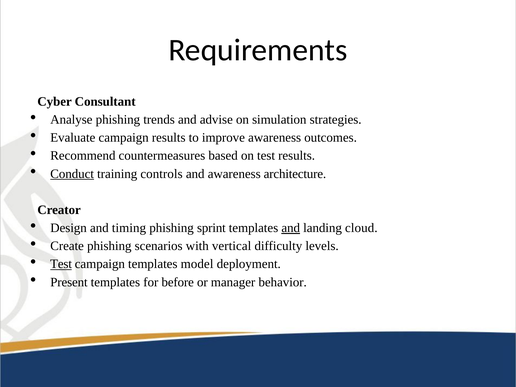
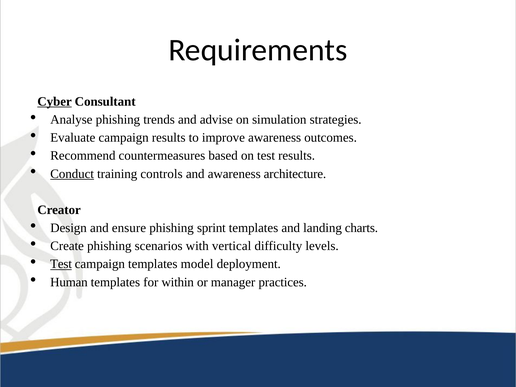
Cyber underline: none -> present
timing: timing -> ensure
and at (291, 228) underline: present -> none
cloud: cloud -> charts
Present: Present -> Human
before: before -> within
behavior: behavior -> practices
